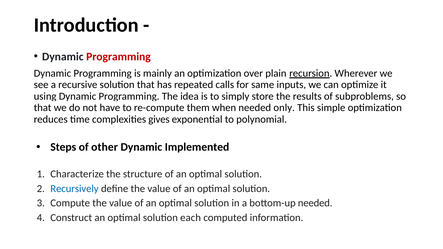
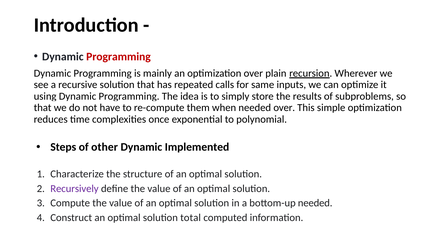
only at (284, 108): only -> over
gives: gives -> once
Recursively colour: blue -> purple
each: each -> total
